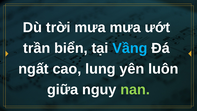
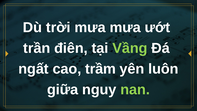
biển: biển -> điên
Vầng colour: light blue -> light green
lung: lung -> trầm
